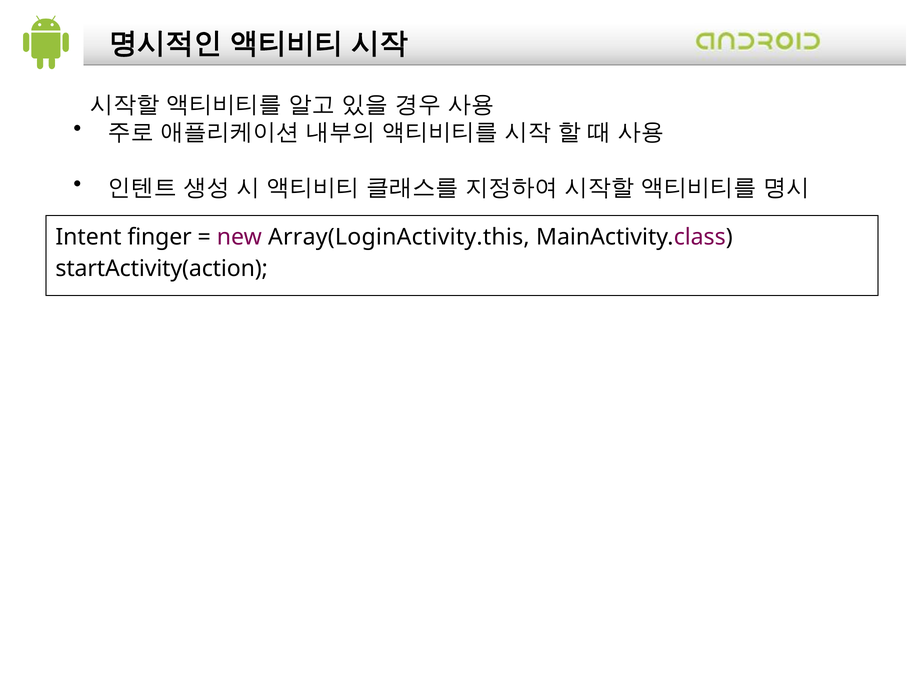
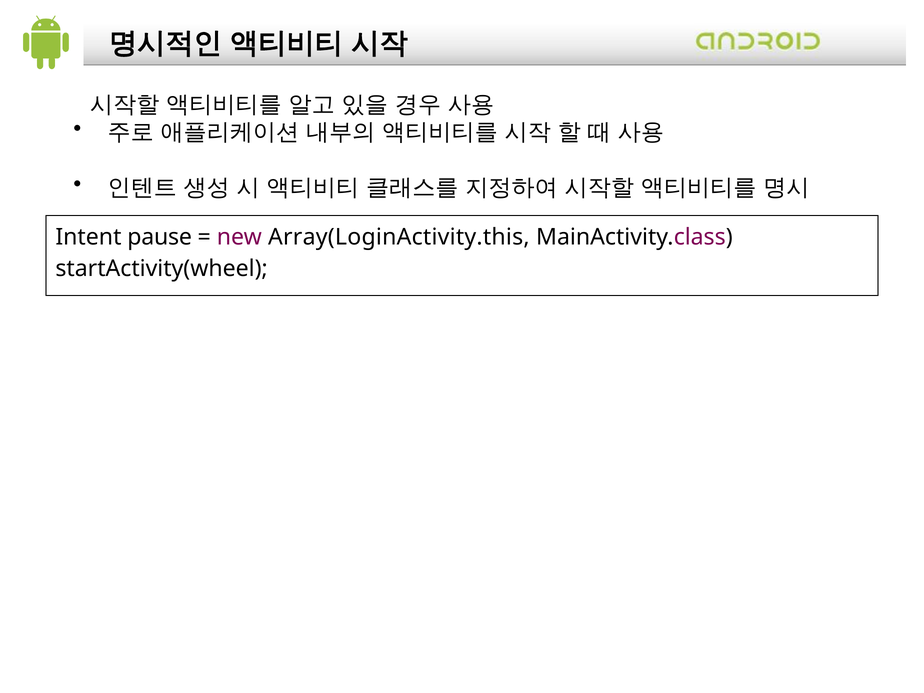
finger: finger -> pause
startActivity(action: startActivity(action -> startActivity(wheel
